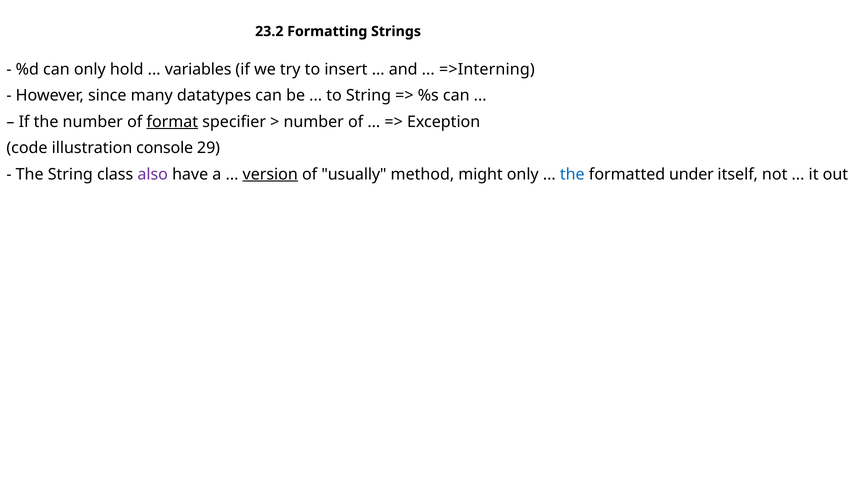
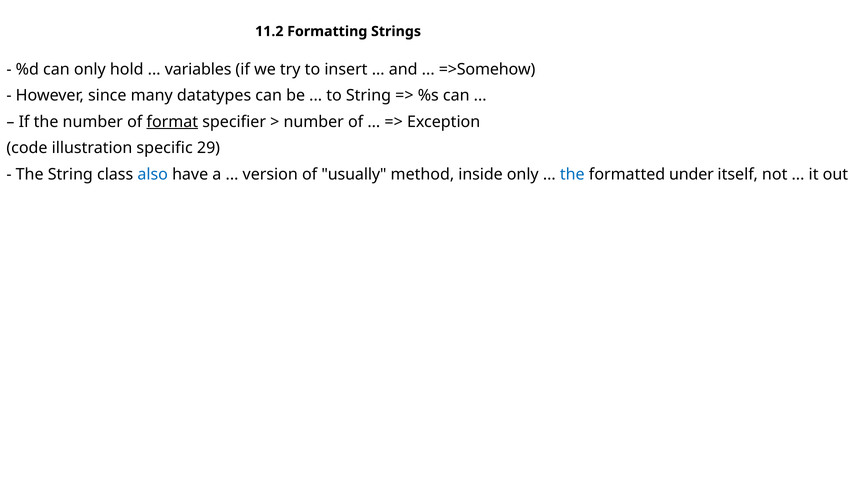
23.2: 23.2 -> 11.2
=>Interning: =>Interning -> =>Somehow
console: console -> specific
also colour: purple -> blue
version underline: present -> none
might: might -> inside
